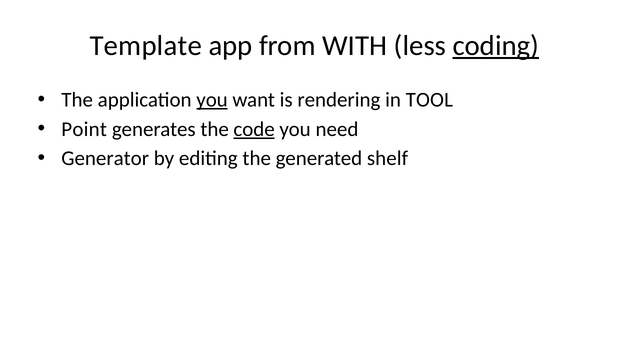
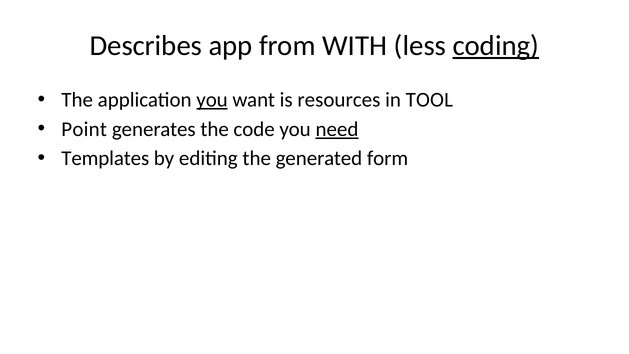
Template: Template -> Describes
rendering: rendering -> resources
code underline: present -> none
need underline: none -> present
Generator: Generator -> Templates
shelf: shelf -> form
